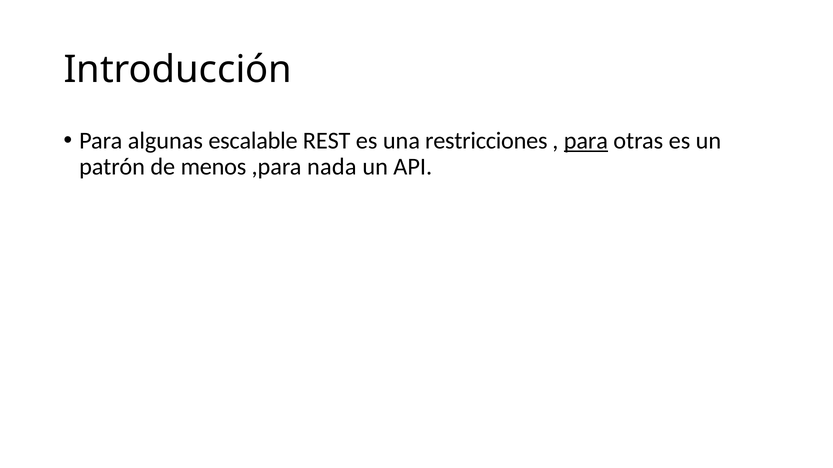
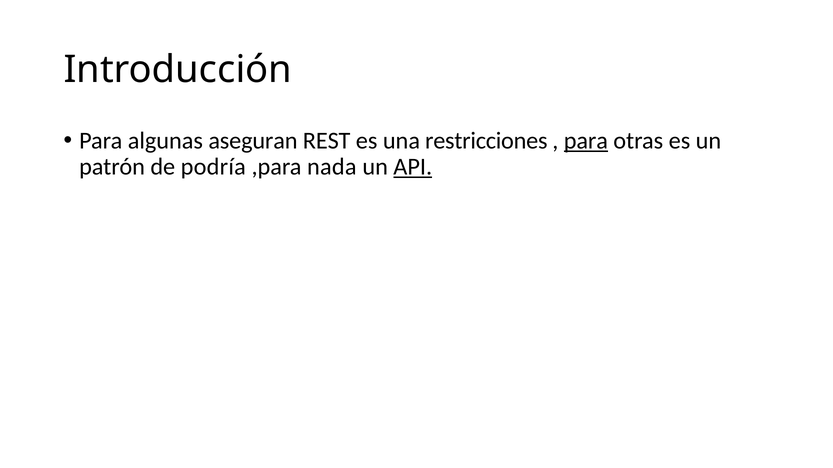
escalable: escalable -> aseguran
menos: menos -> podría
API underline: none -> present
